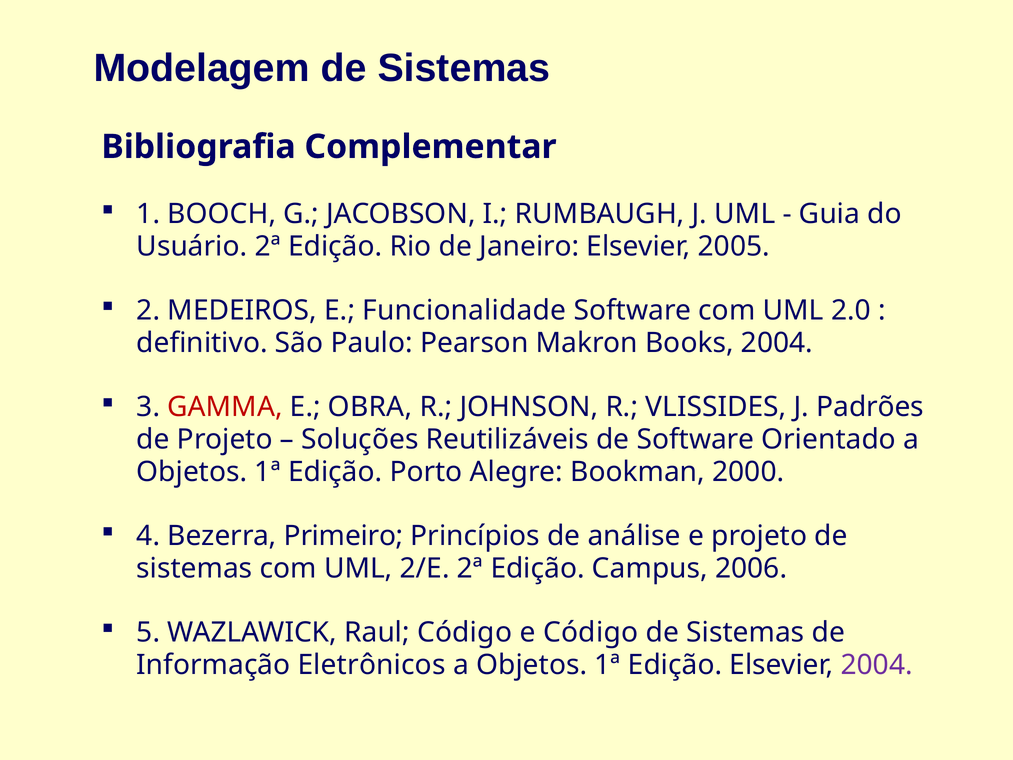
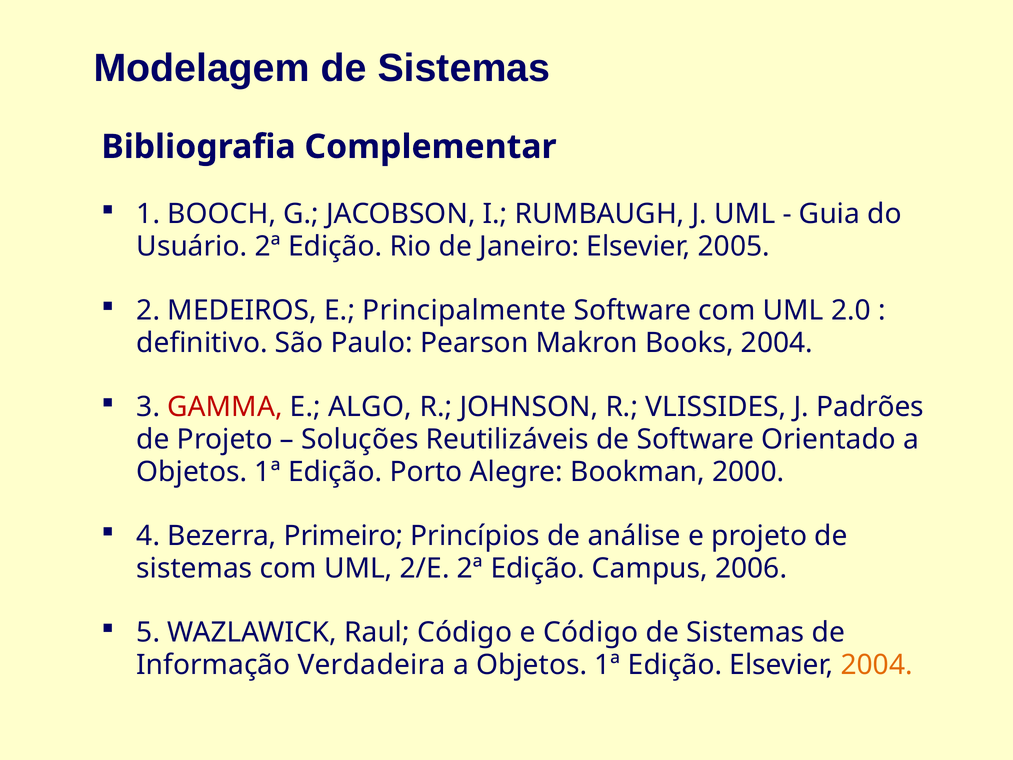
Funcionalidade: Funcionalidade -> Principalmente
OBRA: OBRA -> ALGO
Eletrônicos: Eletrônicos -> Verdadeira
2004 at (877, 665) colour: purple -> orange
